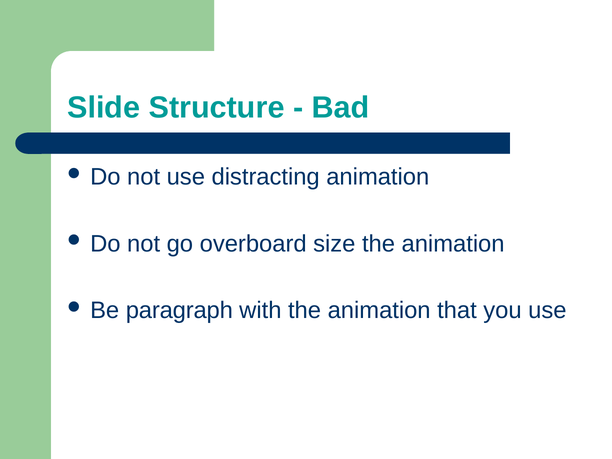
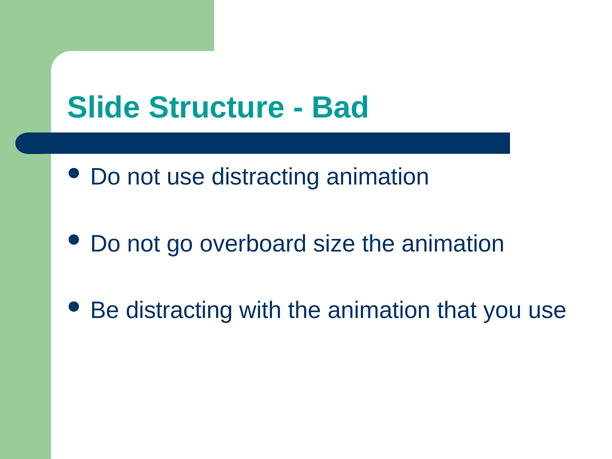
Be paragraph: paragraph -> distracting
